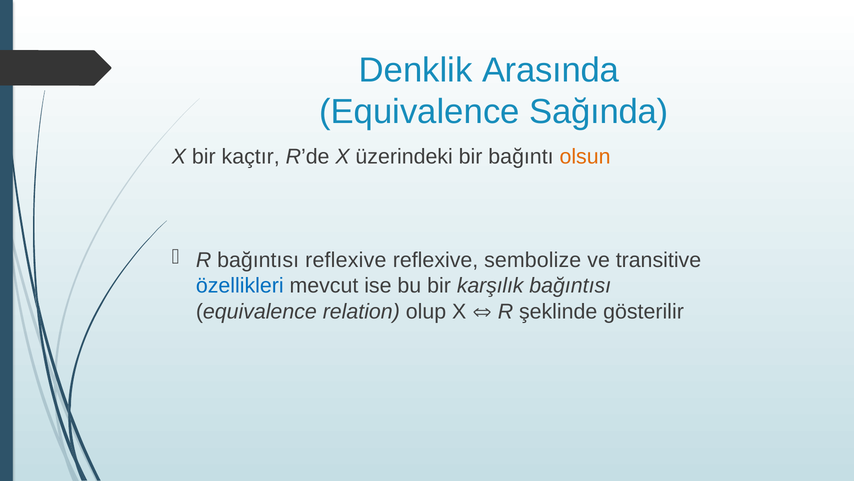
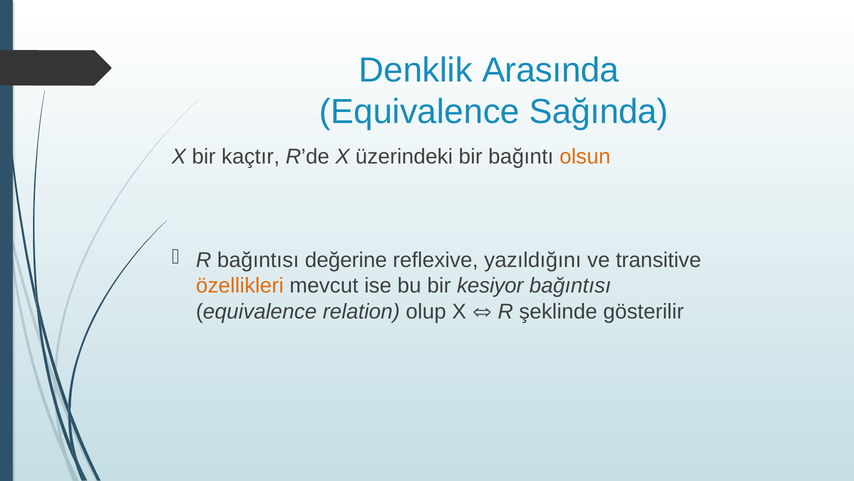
bağıntısı reflexive: reflexive -> değerine
sembolize: sembolize -> yazıldığını
özellikleri colour: blue -> orange
karşılık: karşılık -> kesiyor
